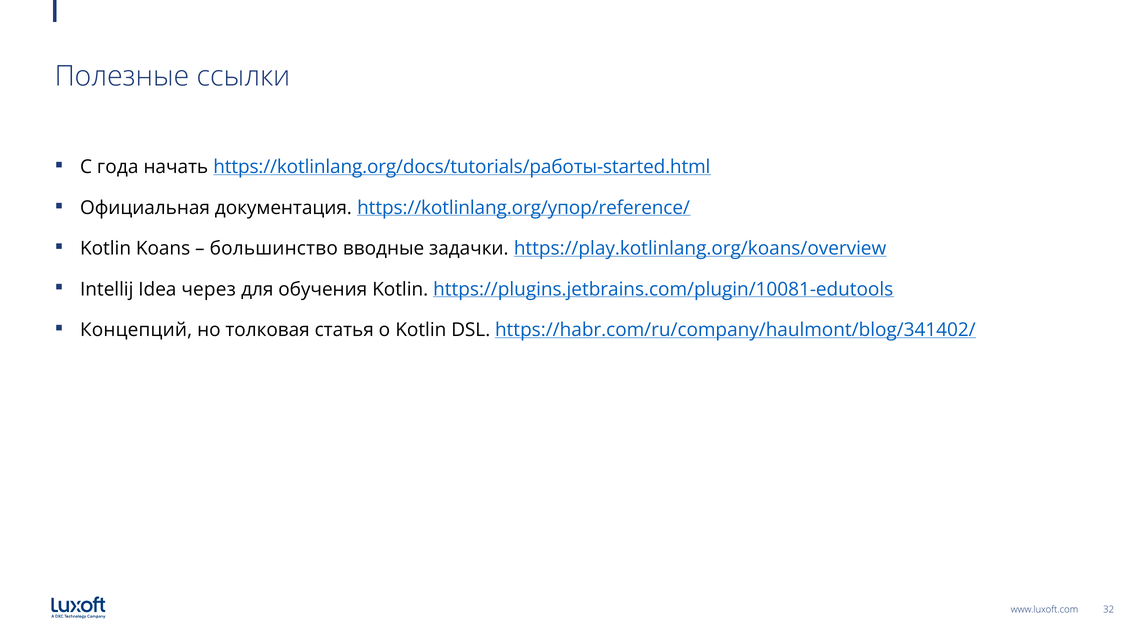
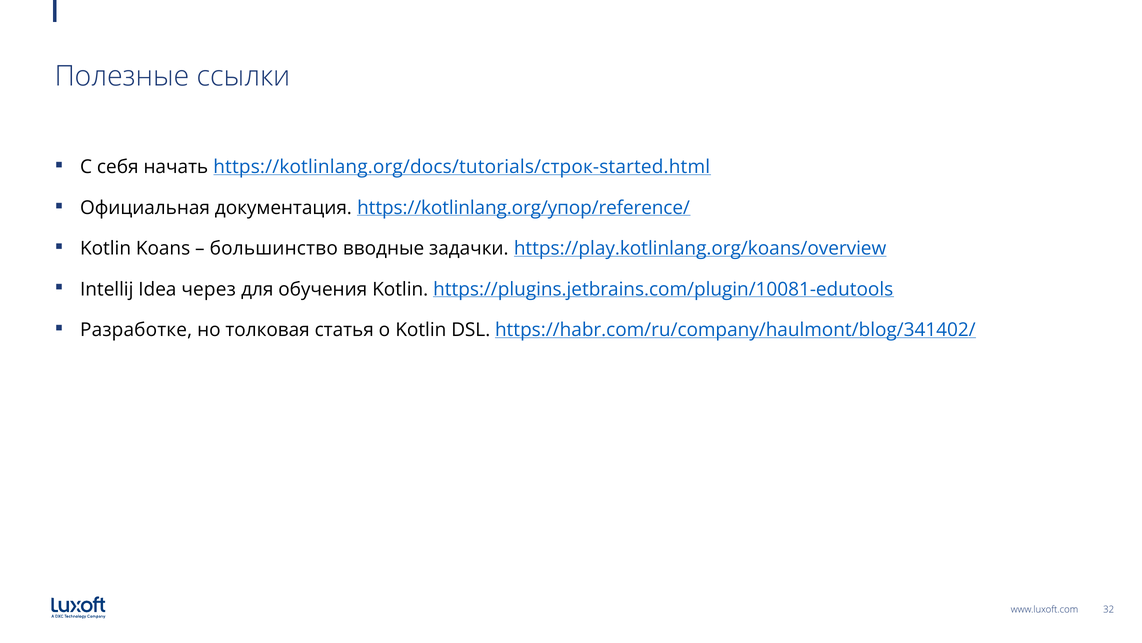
года: года -> себя
https://kotlinlang.org/docs/tutorials/работы-started.html: https://kotlinlang.org/docs/tutorials/работы-started.html -> https://kotlinlang.org/docs/tutorials/строк-started.html
Концепций: Концепций -> Разработке
